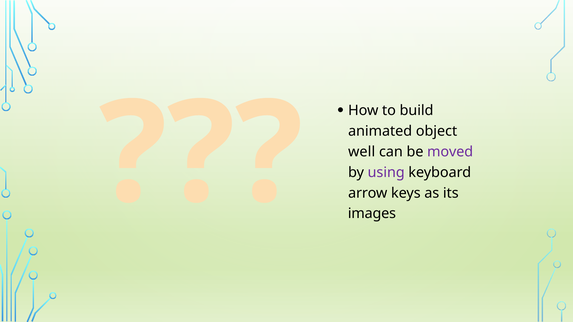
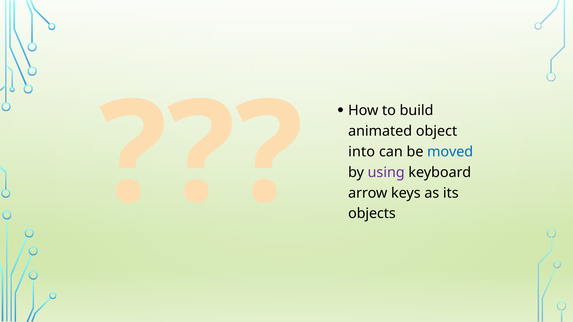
well: well -> into
moved colour: purple -> blue
images: images -> objects
